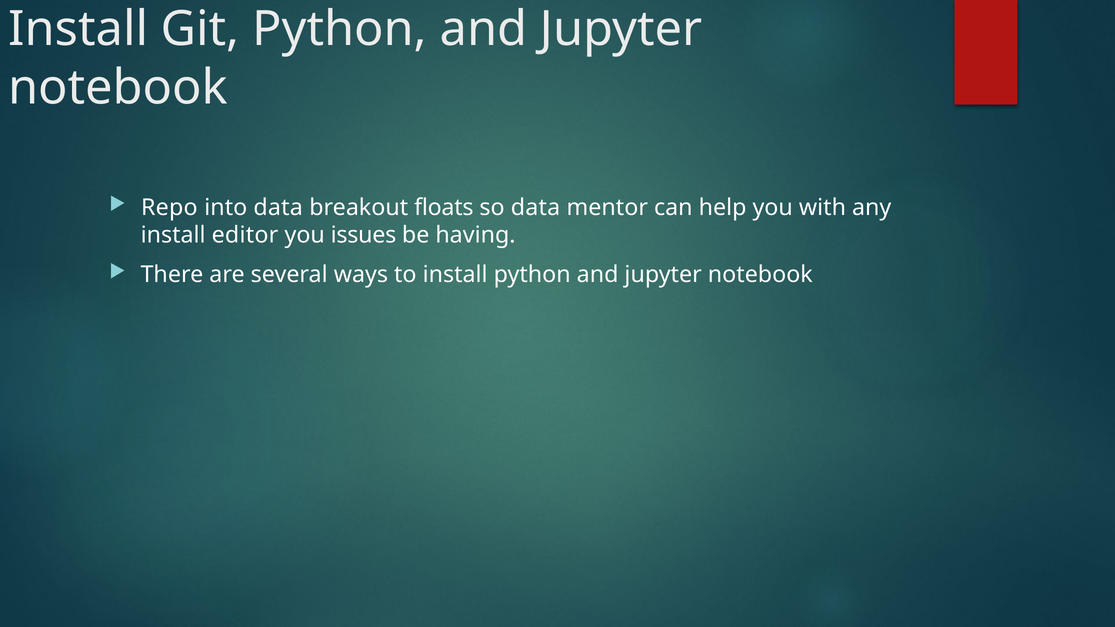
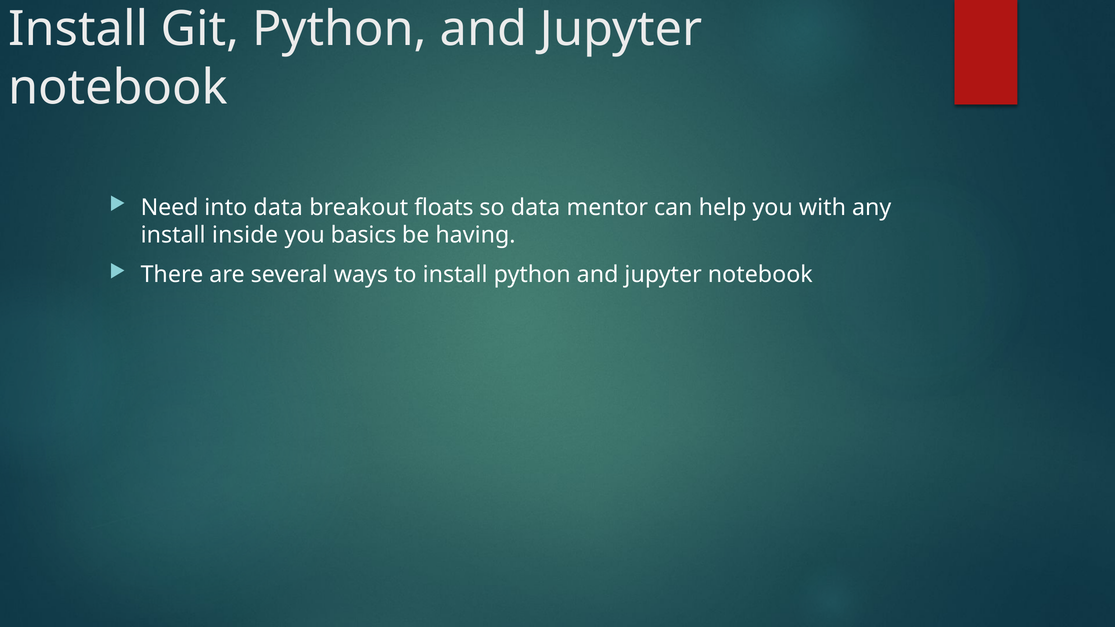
Repo: Repo -> Need
editor: editor -> inside
issues: issues -> basics
